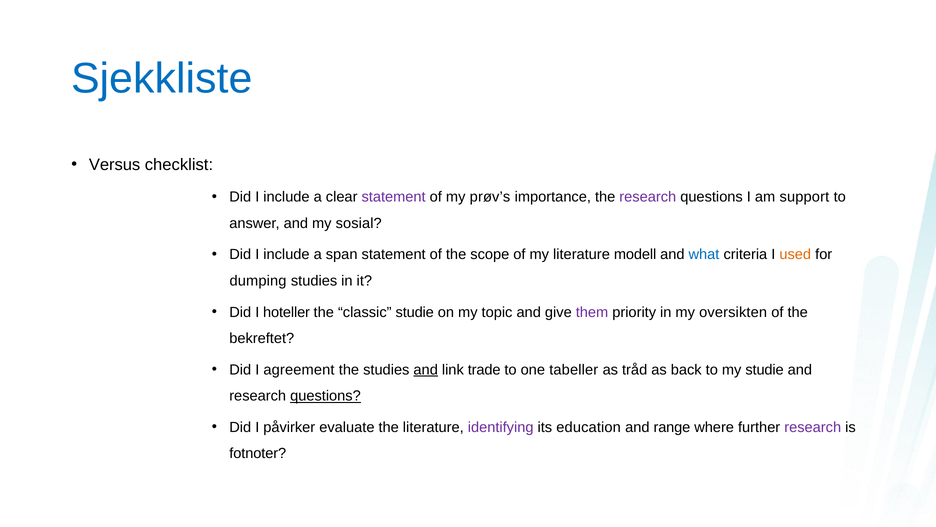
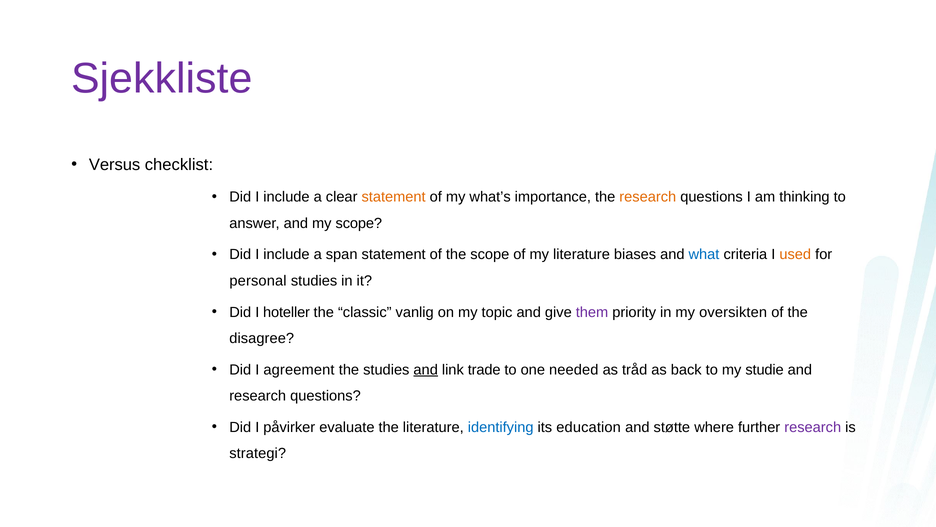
Sjekkliste colour: blue -> purple
statement at (394, 197) colour: purple -> orange
prøv’s: prøv’s -> what’s
research at (648, 197) colour: purple -> orange
support: support -> thinking
my sosial: sosial -> scope
modell: modell -> biases
dumping: dumping -> personal
classic studie: studie -> vanlig
bekreftet: bekreftet -> disagree
tabeller: tabeller -> needed
questions at (325, 396) underline: present -> none
identifying colour: purple -> blue
range: range -> støtte
fotnoter: fotnoter -> strategi
